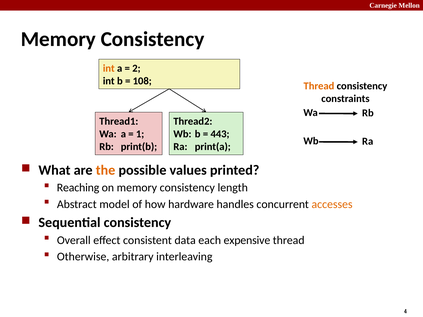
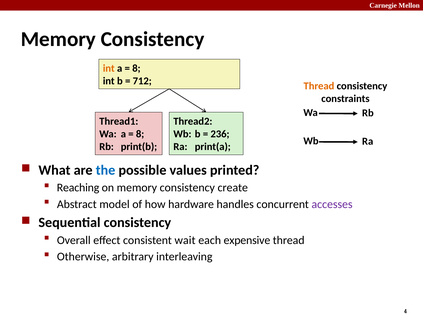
2 at (136, 69): 2 -> 8
108: 108 -> 712
1 at (140, 134): 1 -> 8
443: 443 -> 236
the colour: orange -> blue
length: length -> create
accesses colour: orange -> purple
data: data -> wait
